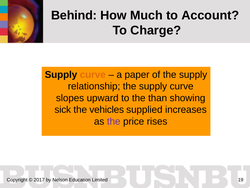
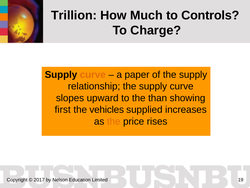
Behind: Behind -> Trillion
Account: Account -> Controls
sick: sick -> first
the at (114, 121) colour: purple -> orange
